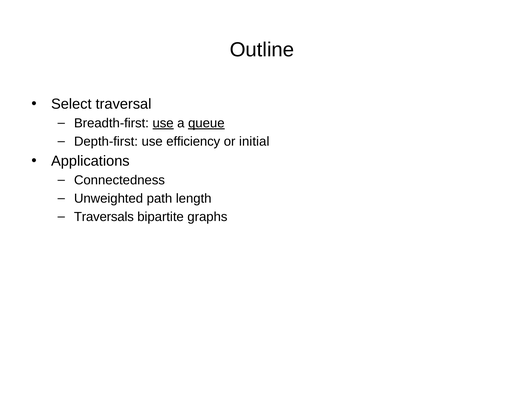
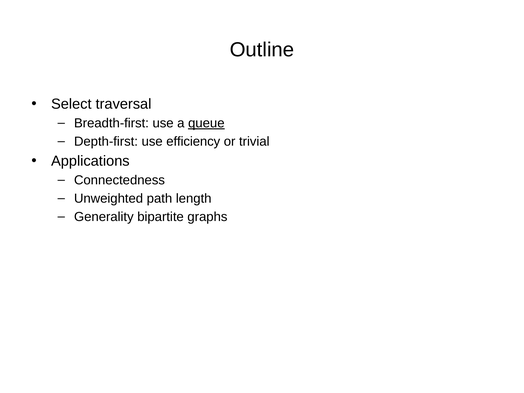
use at (163, 123) underline: present -> none
initial: initial -> trivial
Traversals: Traversals -> Generality
